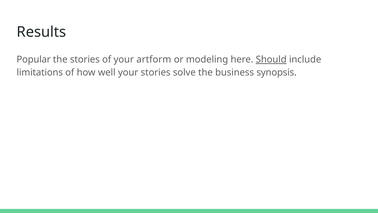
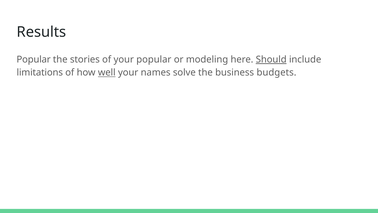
your artform: artform -> popular
well underline: none -> present
your stories: stories -> names
synopsis: synopsis -> budgets
